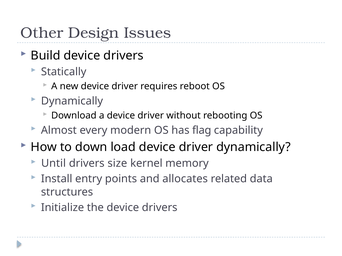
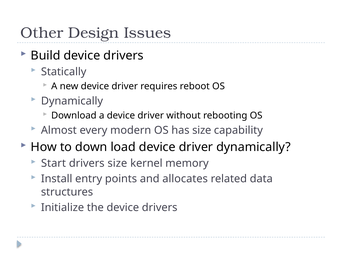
has flag: flag -> size
Until: Until -> Start
